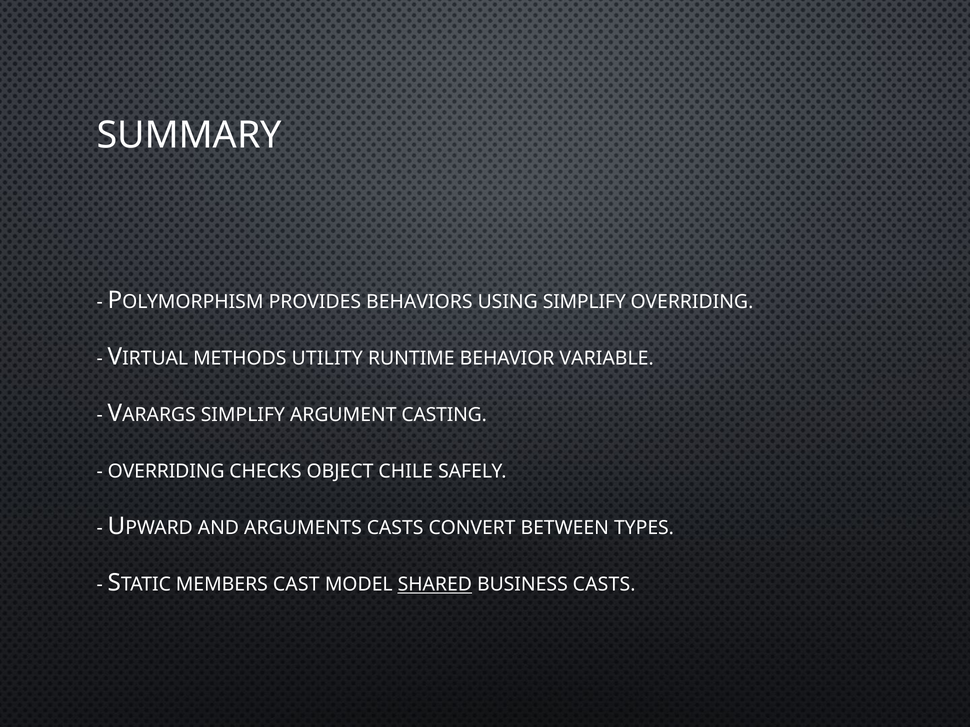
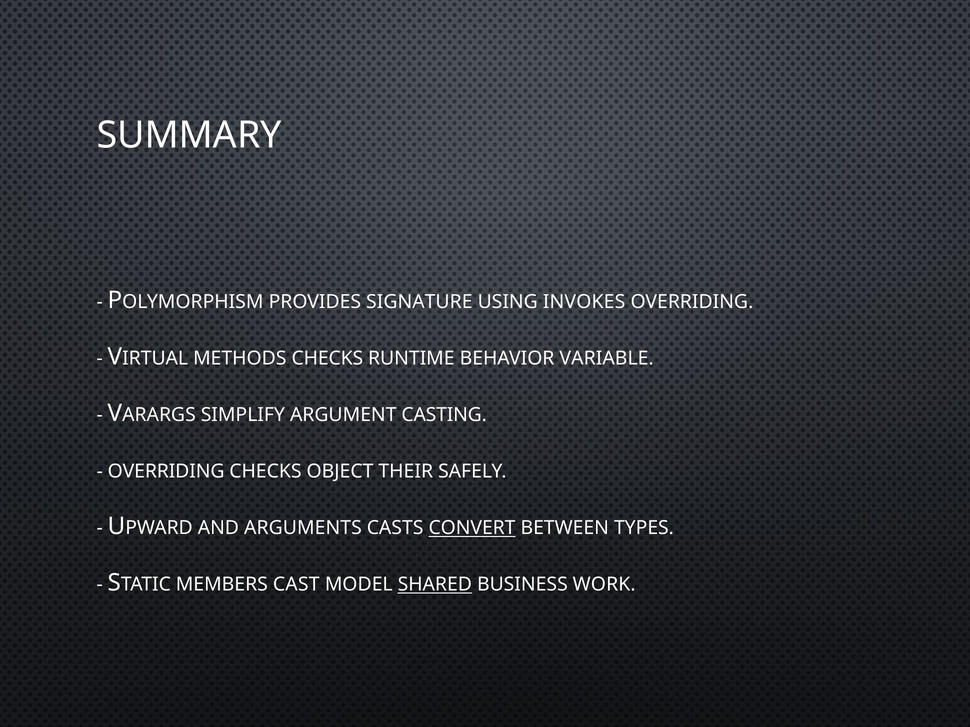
BEHAVIORS: BEHAVIORS -> SIGNATURE
USING SIMPLIFY: SIMPLIFY -> INVOKES
METHODS UTILITY: UTILITY -> CHECKS
CHILE: CHILE -> THEIR
CONVERT underline: none -> present
BUSINESS CASTS: CASTS -> WORK
